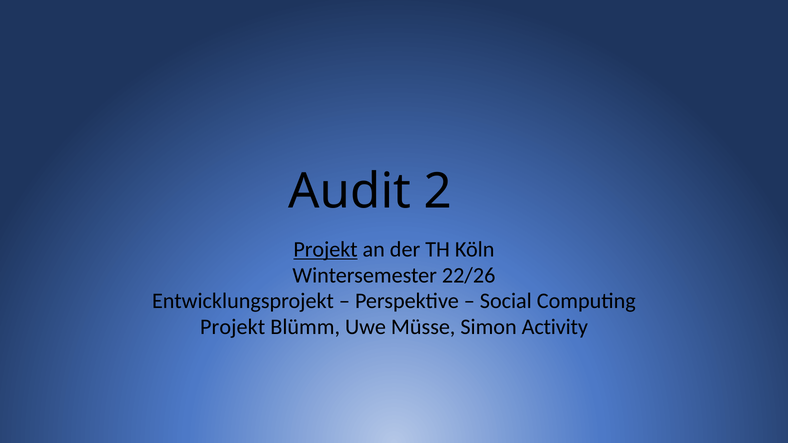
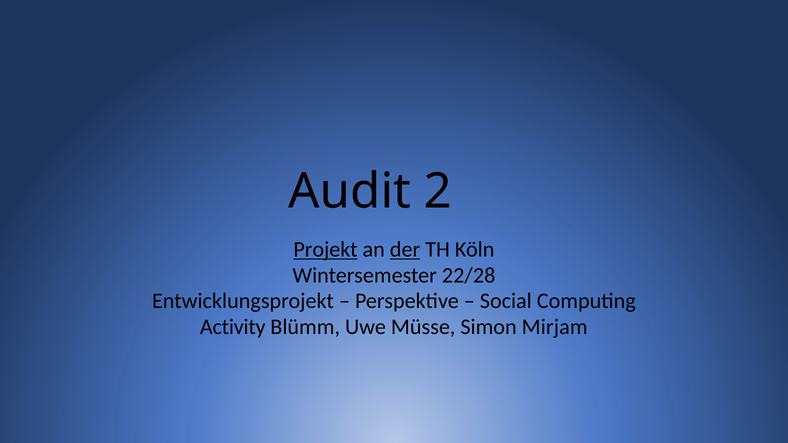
der underline: none -> present
22/26: 22/26 -> 22/28
Projekt at (233, 327): Projekt -> Activity
Activity: Activity -> Mirjam
